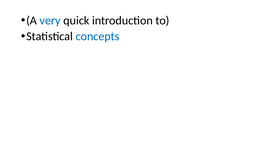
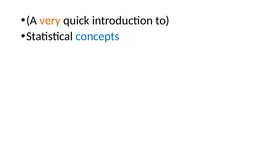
very colour: blue -> orange
